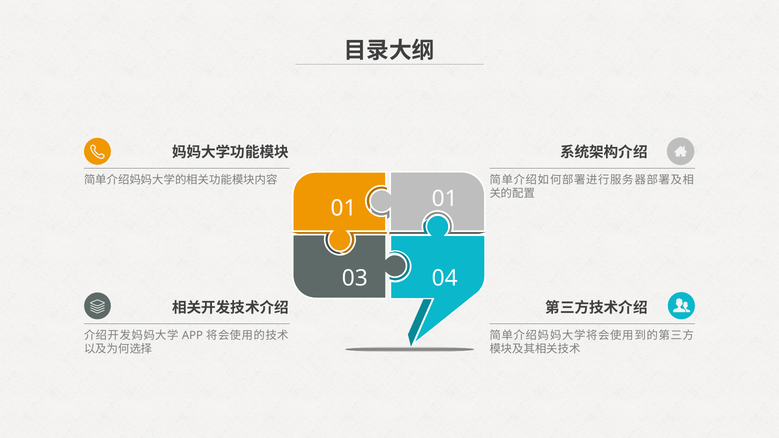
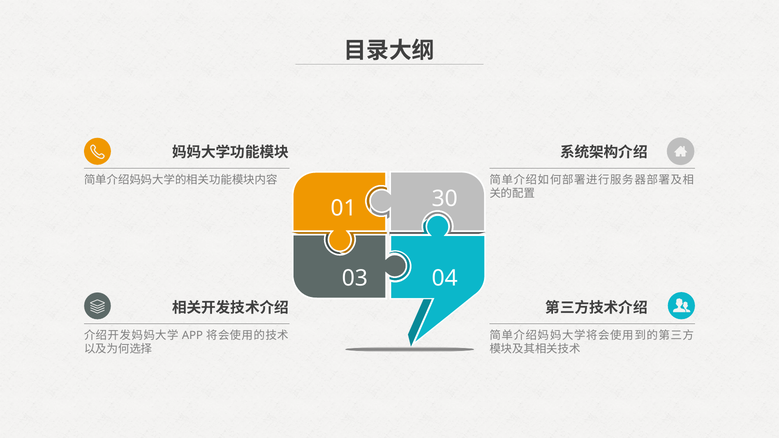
01 01: 01 -> 30
